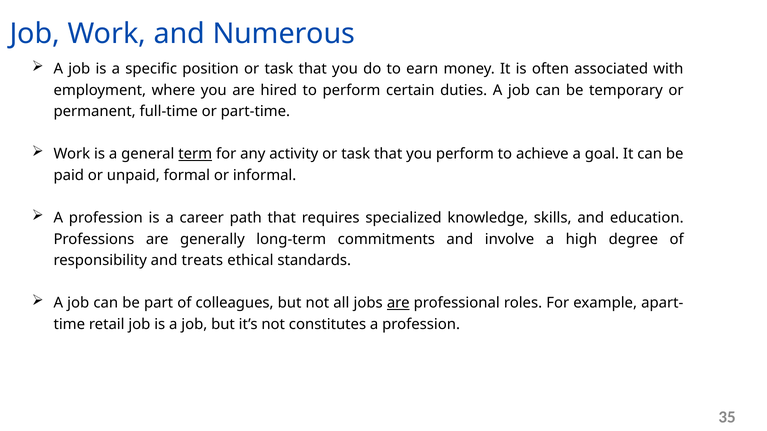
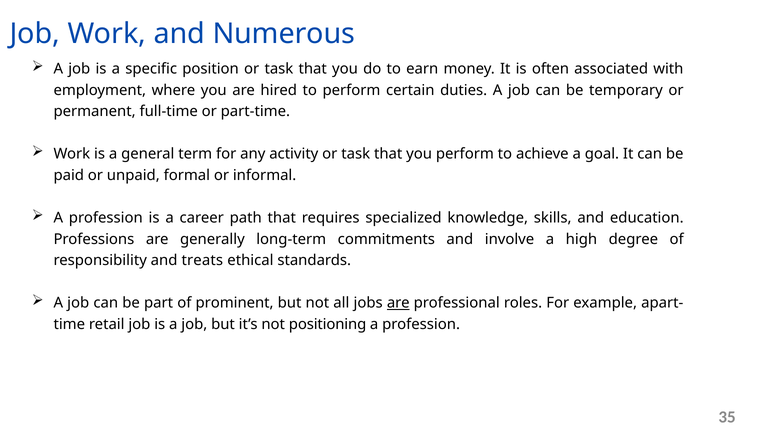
term underline: present -> none
colleagues: colleagues -> prominent
constitutes: constitutes -> positioning
